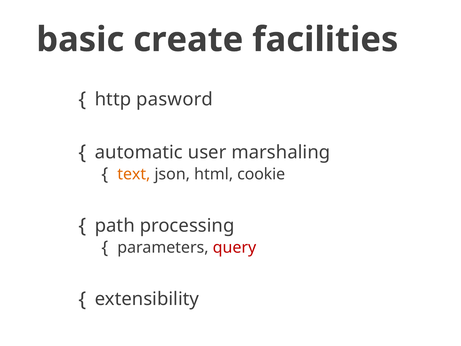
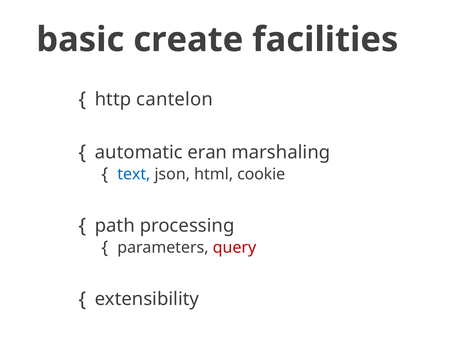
pasword: pasword -> cantelon
user: user -> eran
text colour: orange -> blue
